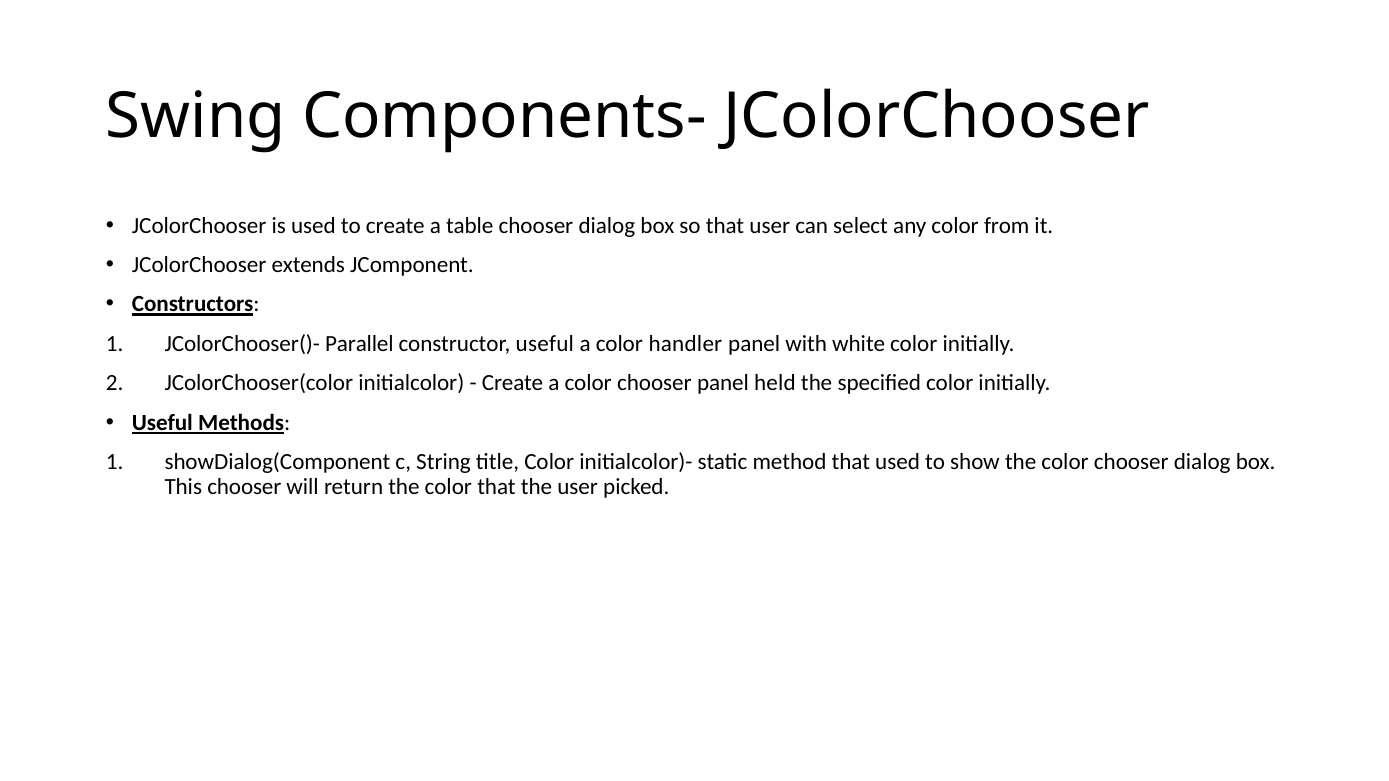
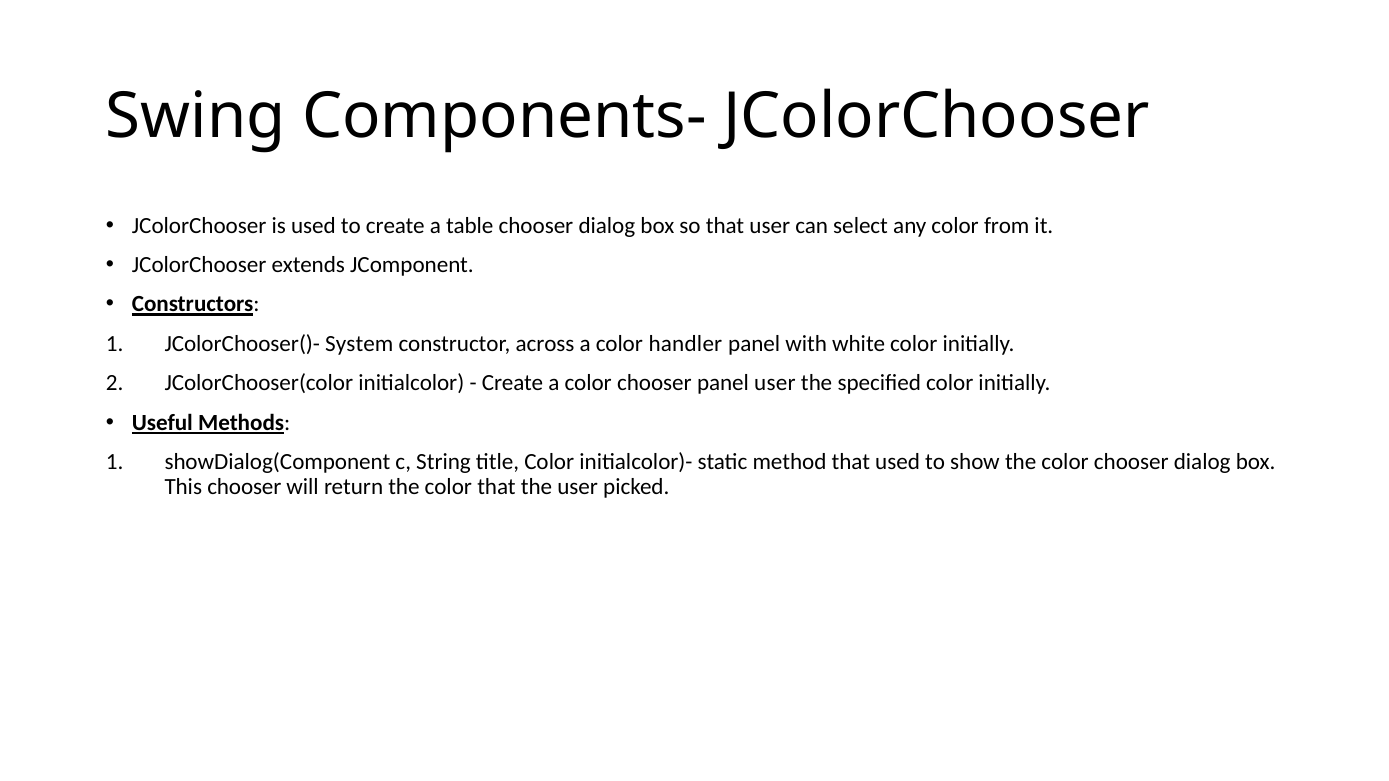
Parallel: Parallel -> System
constructor useful: useful -> across
panel held: held -> user
